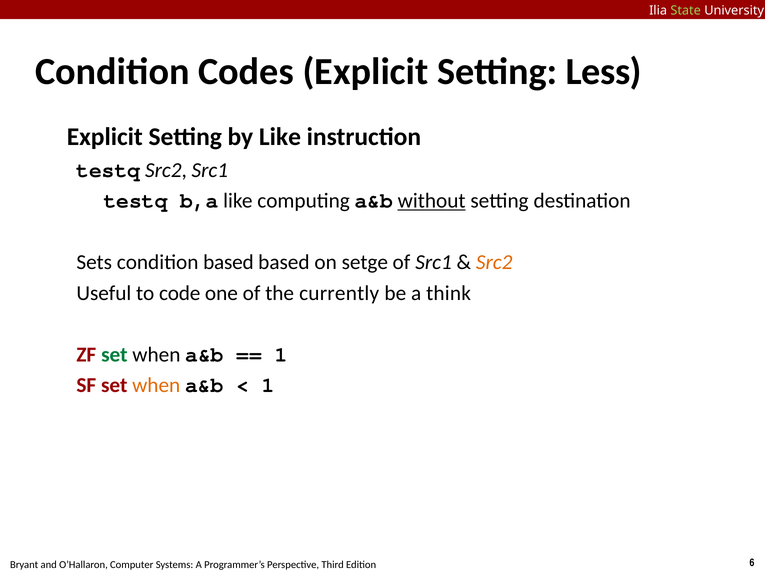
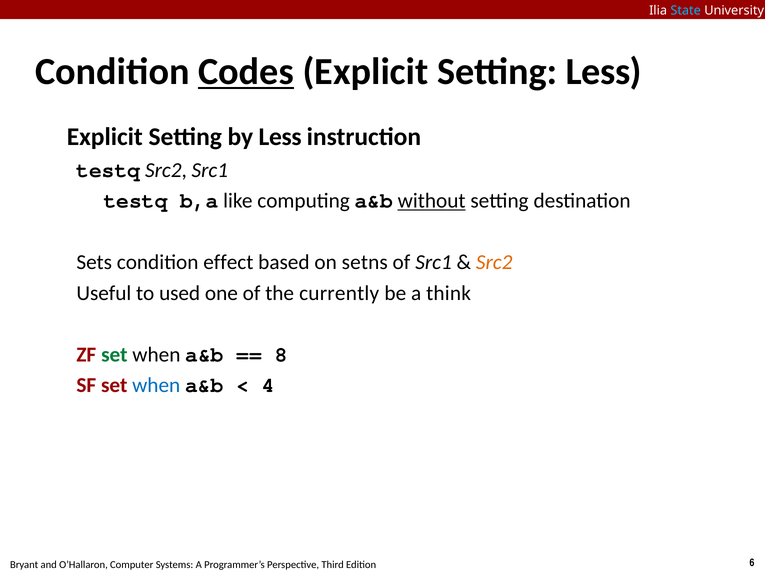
State colour: light green -> light blue
Codes underline: none -> present
by Like: Like -> Less
condition based: based -> effect
setge: setge -> setns
code: code -> used
1 at (281, 355): 1 -> 8
when at (156, 386) colour: orange -> blue
1 at (268, 386): 1 -> 4
